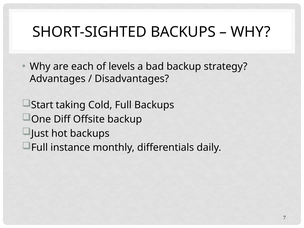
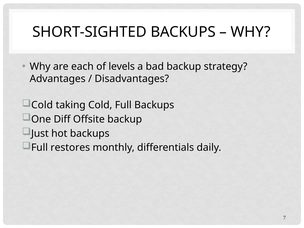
Start at (42, 105): Start -> Cold
instance: instance -> restores
